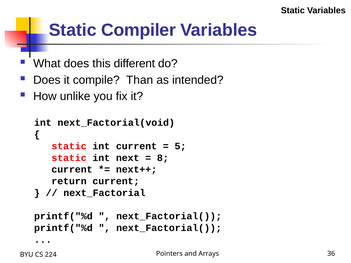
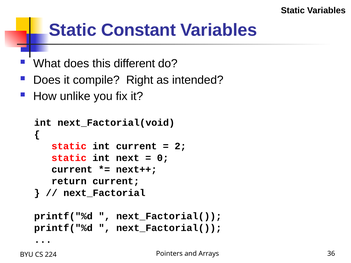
Compiler: Compiler -> Constant
Than: Than -> Right
5: 5 -> 2
8: 8 -> 0
